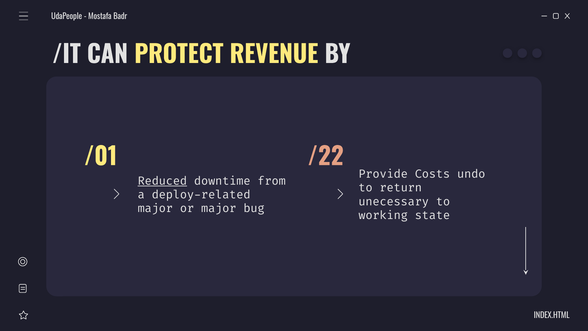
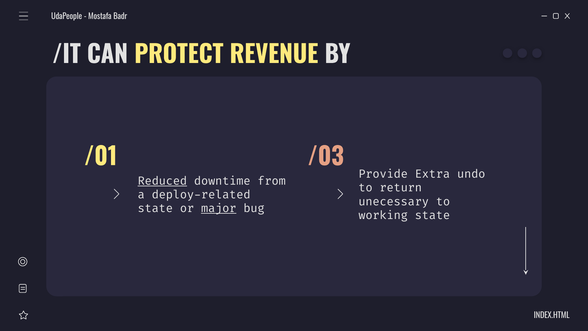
/22: /22 -> /03
Costs: Costs -> Extra
major at (155, 208): major -> state
major at (219, 208) underline: none -> present
